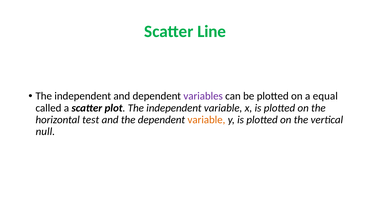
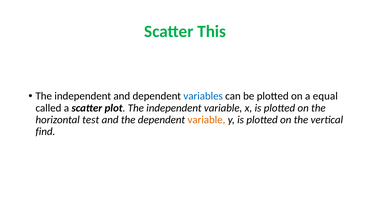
Line: Line -> This
variables colour: purple -> blue
null: null -> find
